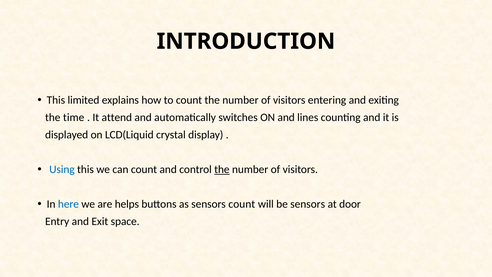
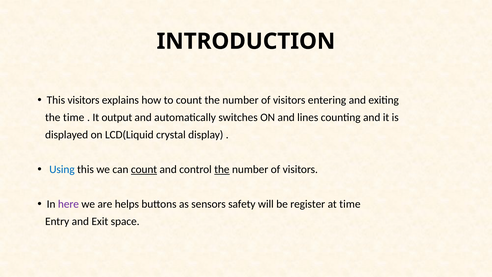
This limited: limited -> visitors
attend: attend -> output
count at (144, 169) underline: none -> present
here colour: blue -> purple
sensors count: count -> safety
be sensors: sensors -> register
at door: door -> time
